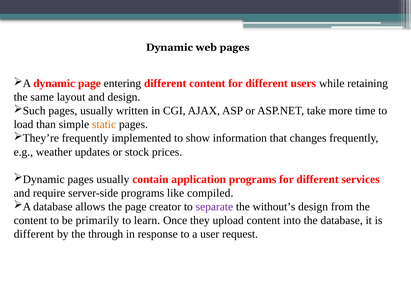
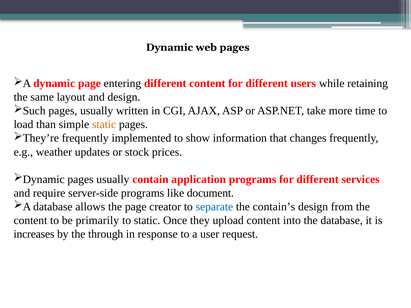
compiled: compiled -> document
separate colour: purple -> blue
without’s: without’s -> contain’s
to learn: learn -> static
different at (34, 234): different -> increases
